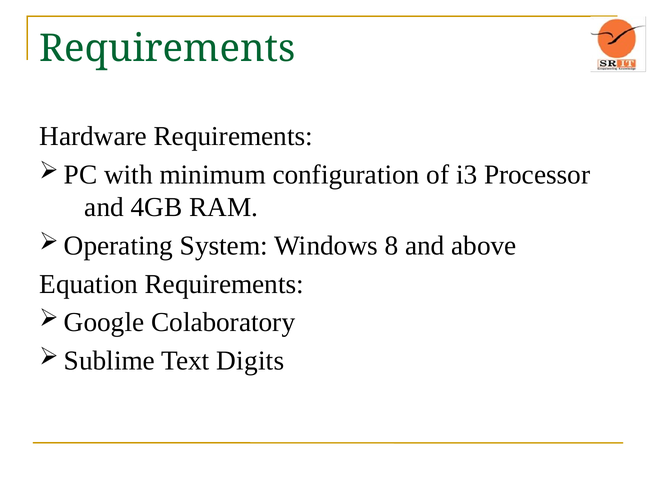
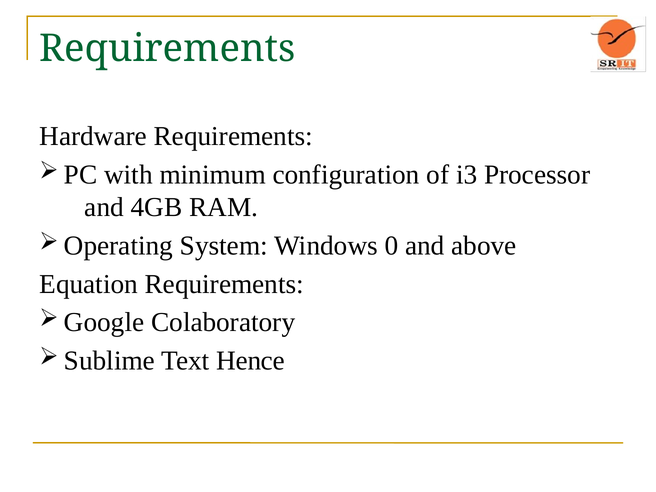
8: 8 -> 0
Digits: Digits -> Hence
